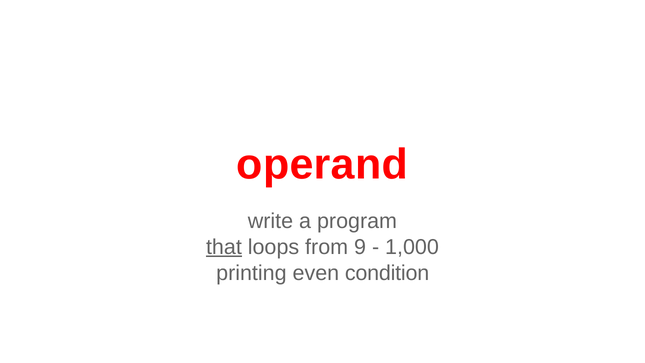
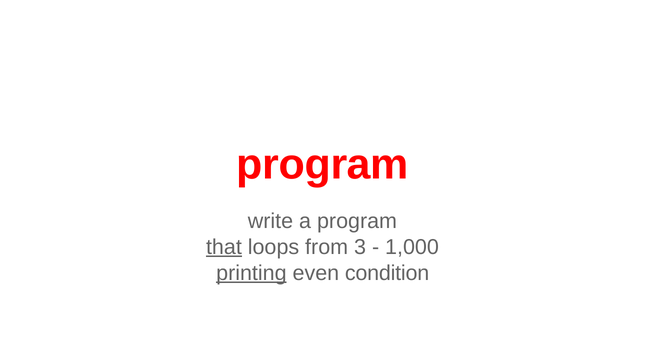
operand at (322, 164): operand -> program
9: 9 -> 3
printing underline: none -> present
